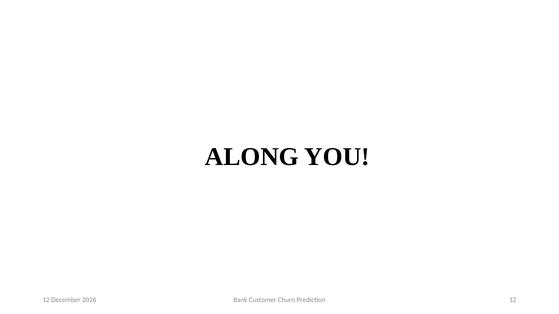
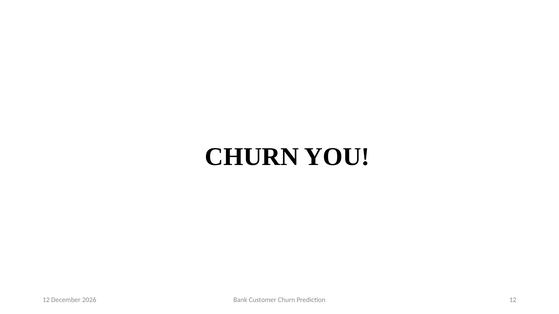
ALONG at (252, 157): ALONG -> CHURN
